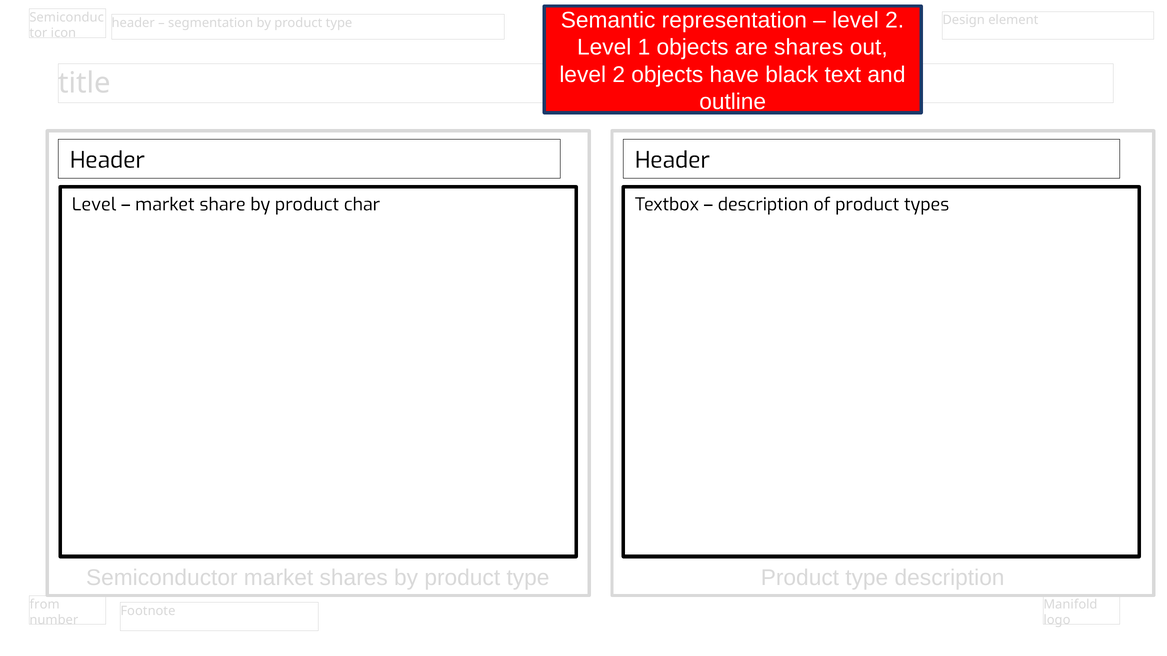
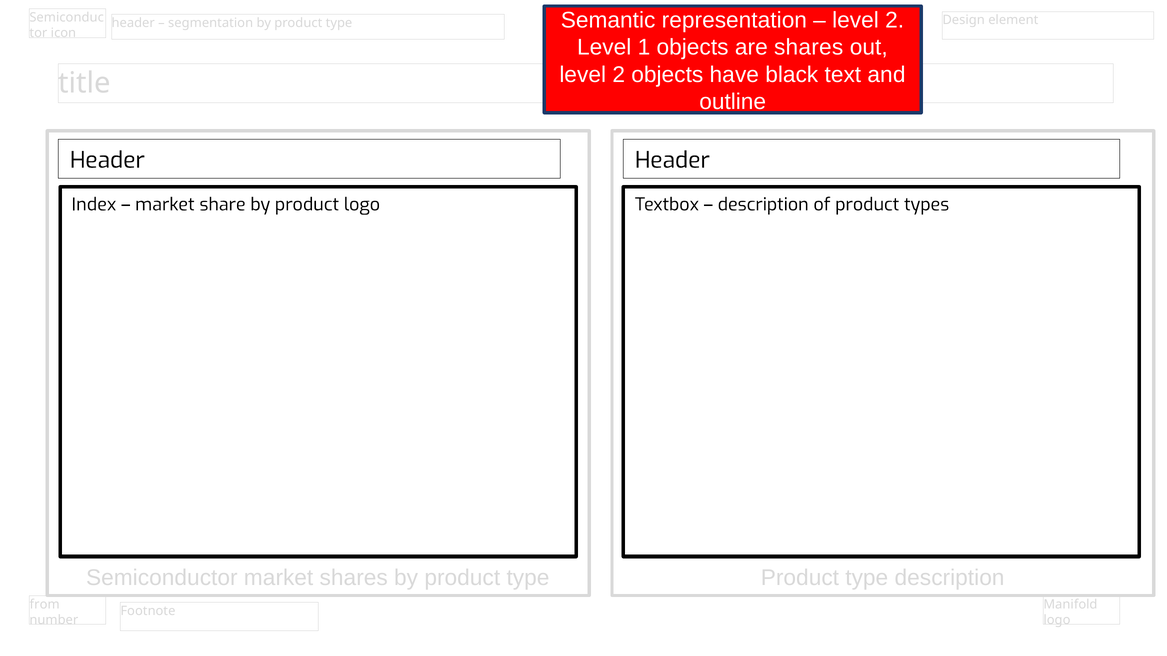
Level at (94, 205): Level -> Index
product char: char -> logo
